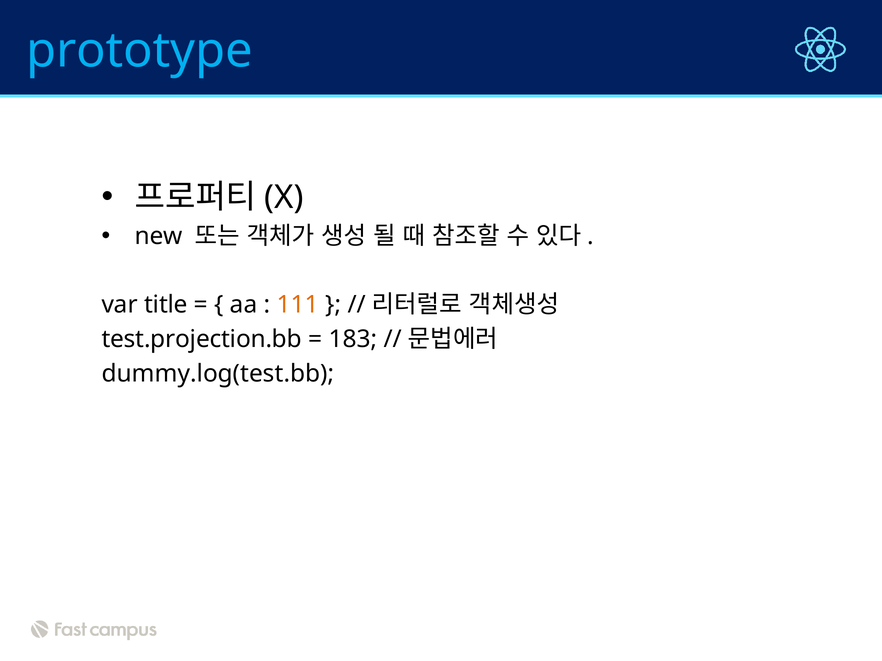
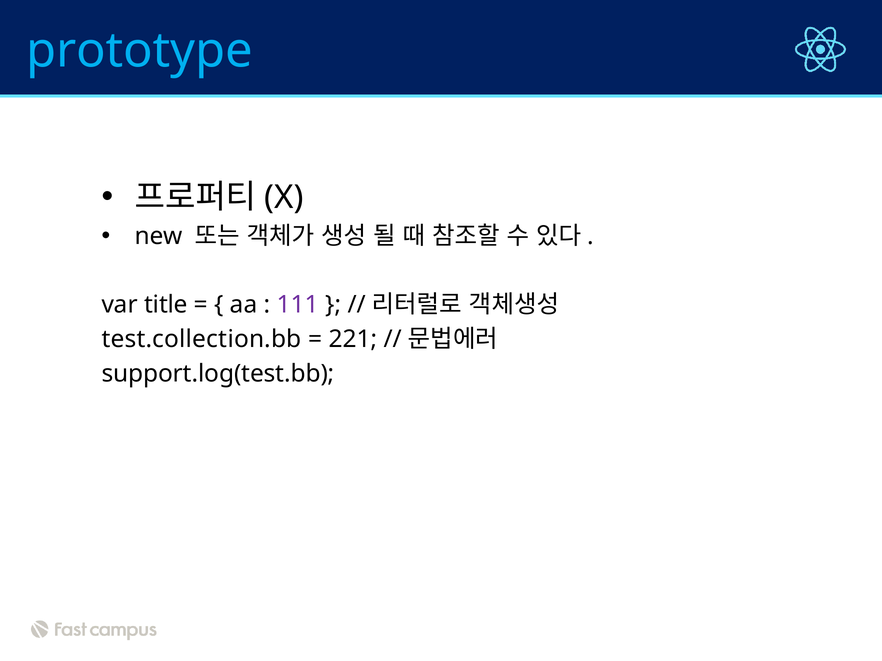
111 colour: orange -> purple
test.projection.bb: test.projection.bb -> test.collection.bb
183: 183 -> 221
dummy.log(test.bb: dummy.log(test.bb -> support.log(test.bb
